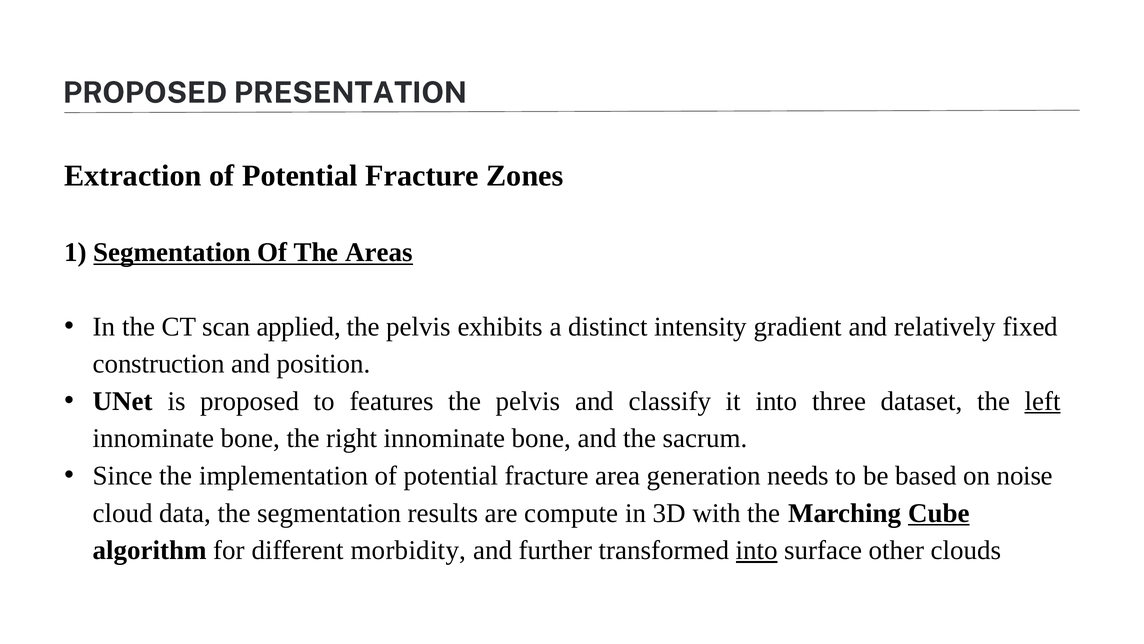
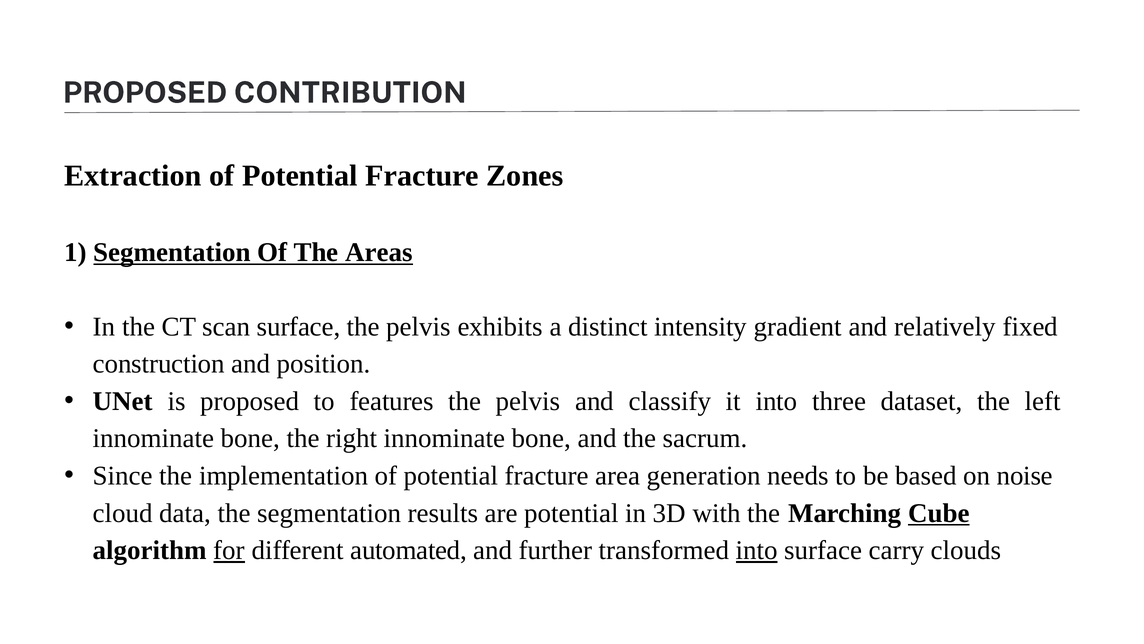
PRESENTATION: PRESENTATION -> CONTRIBUTION
scan applied: applied -> surface
left underline: present -> none
are compute: compute -> potential
for underline: none -> present
morbidity: morbidity -> automated
other: other -> carry
